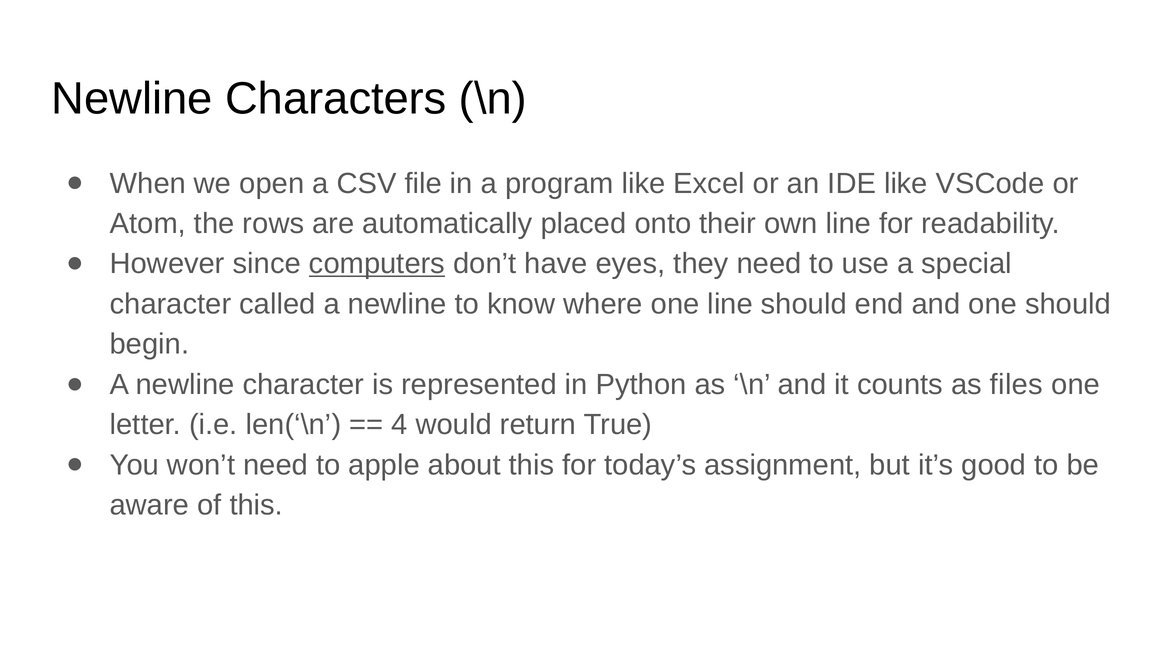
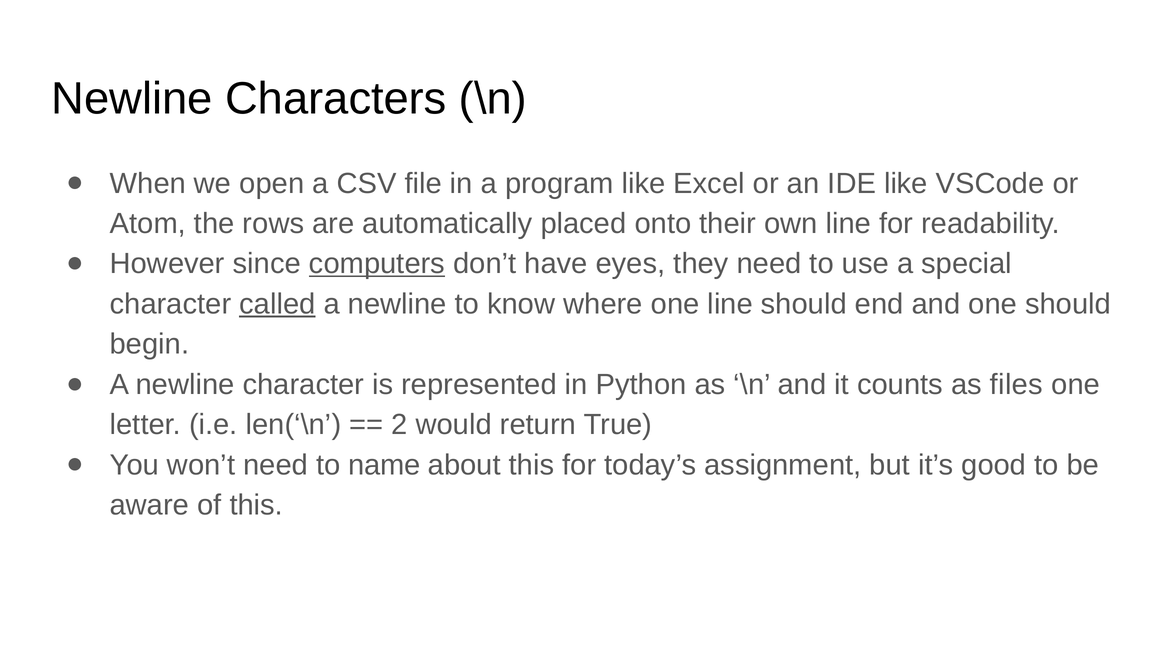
called underline: none -> present
4: 4 -> 2
apple: apple -> name
